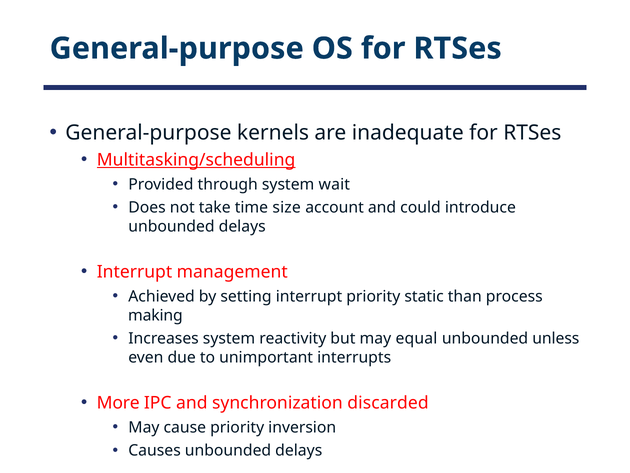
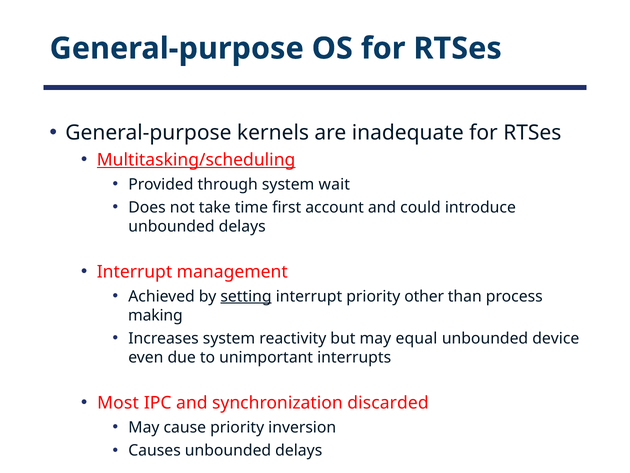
size: size -> first
setting underline: none -> present
static: static -> other
unless: unless -> device
More: More -> Most
